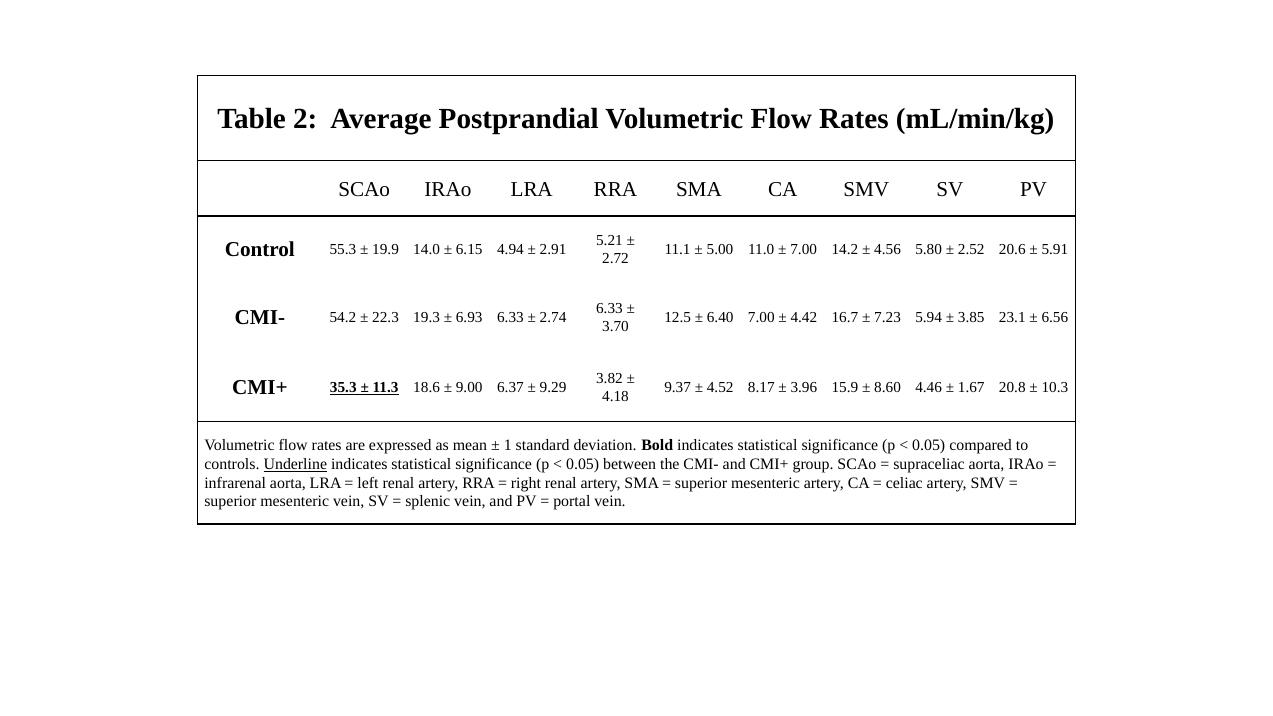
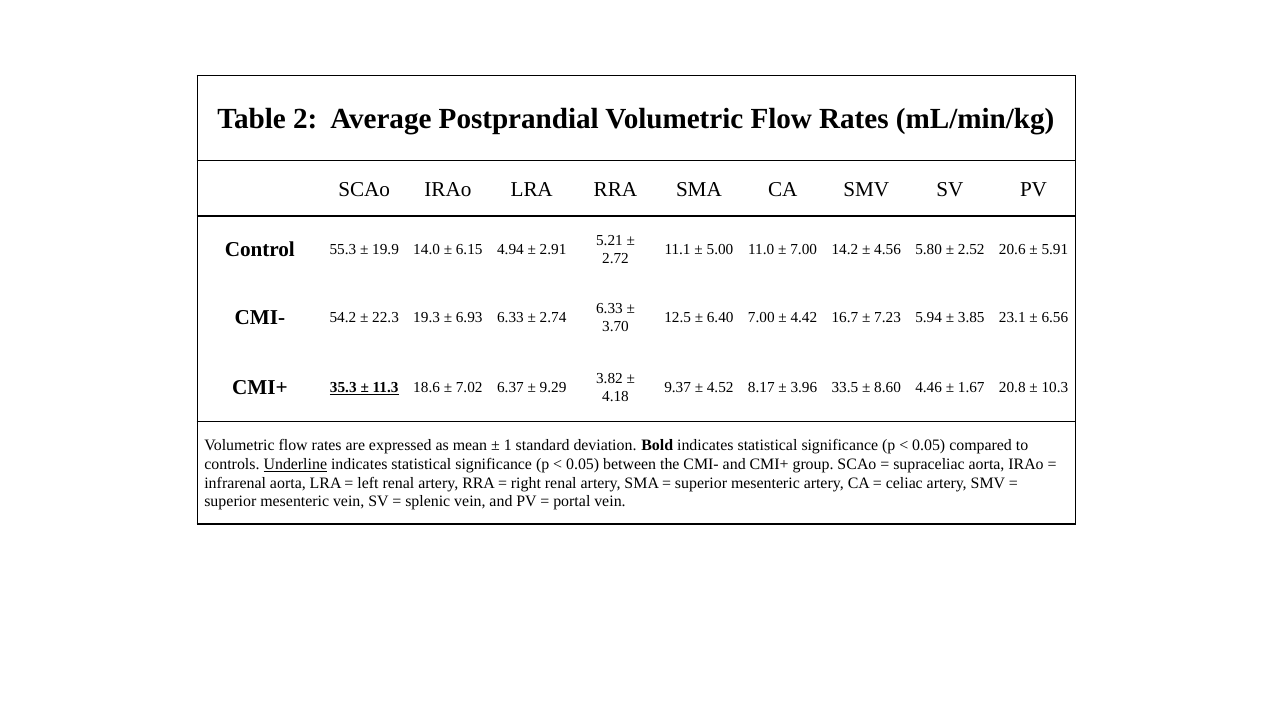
9.00: 9.00 -> 7.02
15.9: 15.9 -> 33.5
